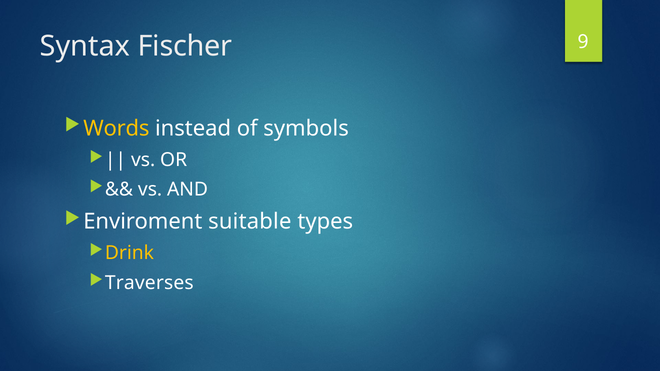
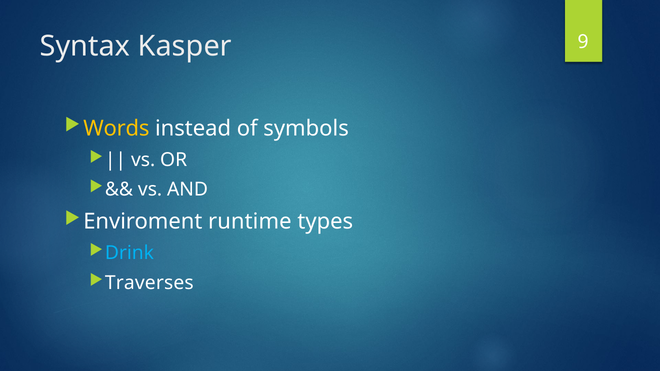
Fischer: Fischer -> Kasper
suitable: suitable -> runtime
Drink colour: yellow -> light blue
